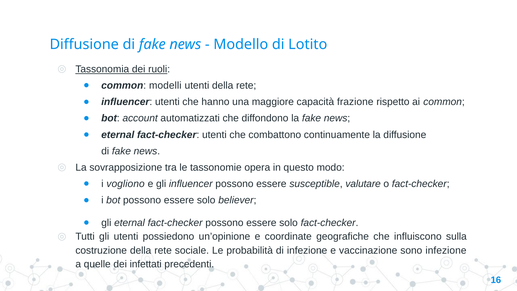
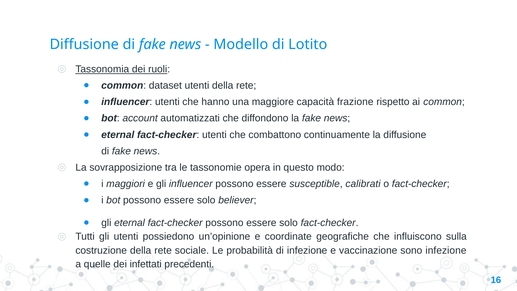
modelli: modelli -> dataset
vogliono: vogliono -> maggiori
valutare: valutare -> calibrati
